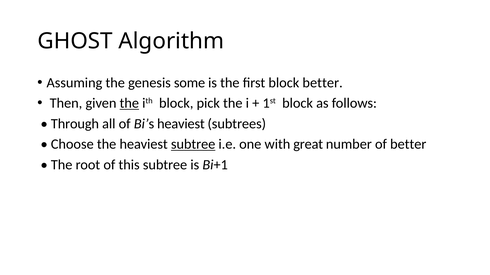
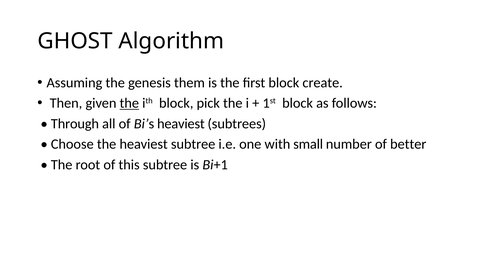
some: some -> them
block better: better -> create
subtree at (193, 144) underline: present -> none
great: great -> small
